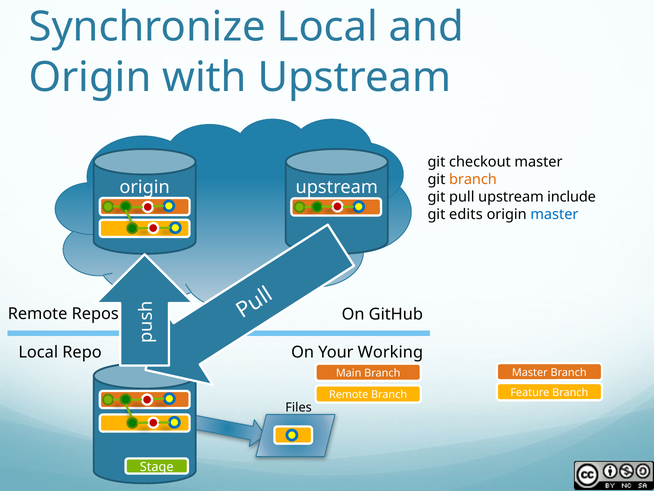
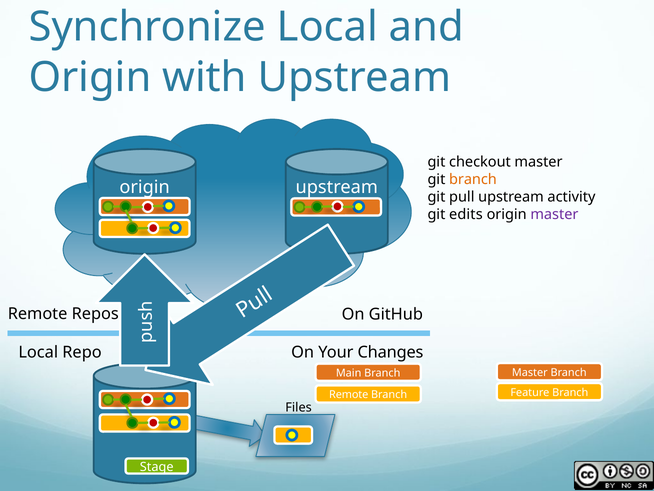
include: include -> activity
master at (554, 214) colour: blue -> purple
Working: Working -> Changes
